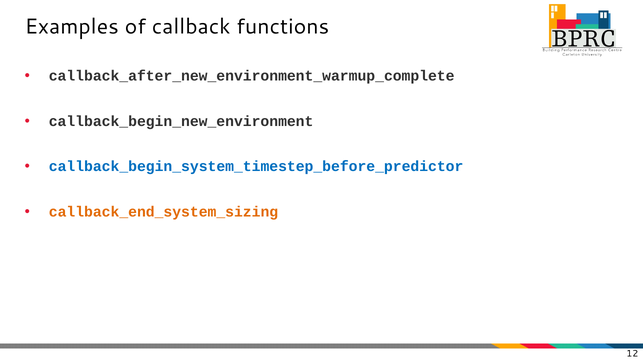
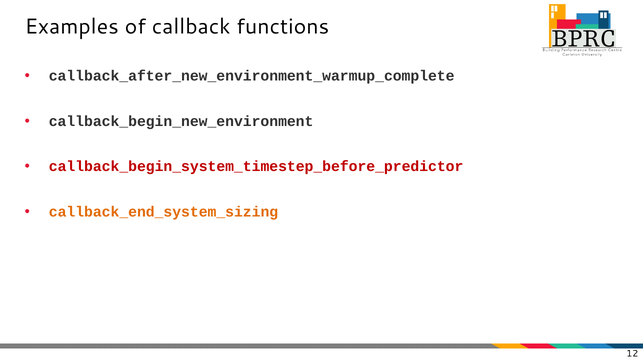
callback_begin_system_timestep_before_predictor colour: blue -> red
